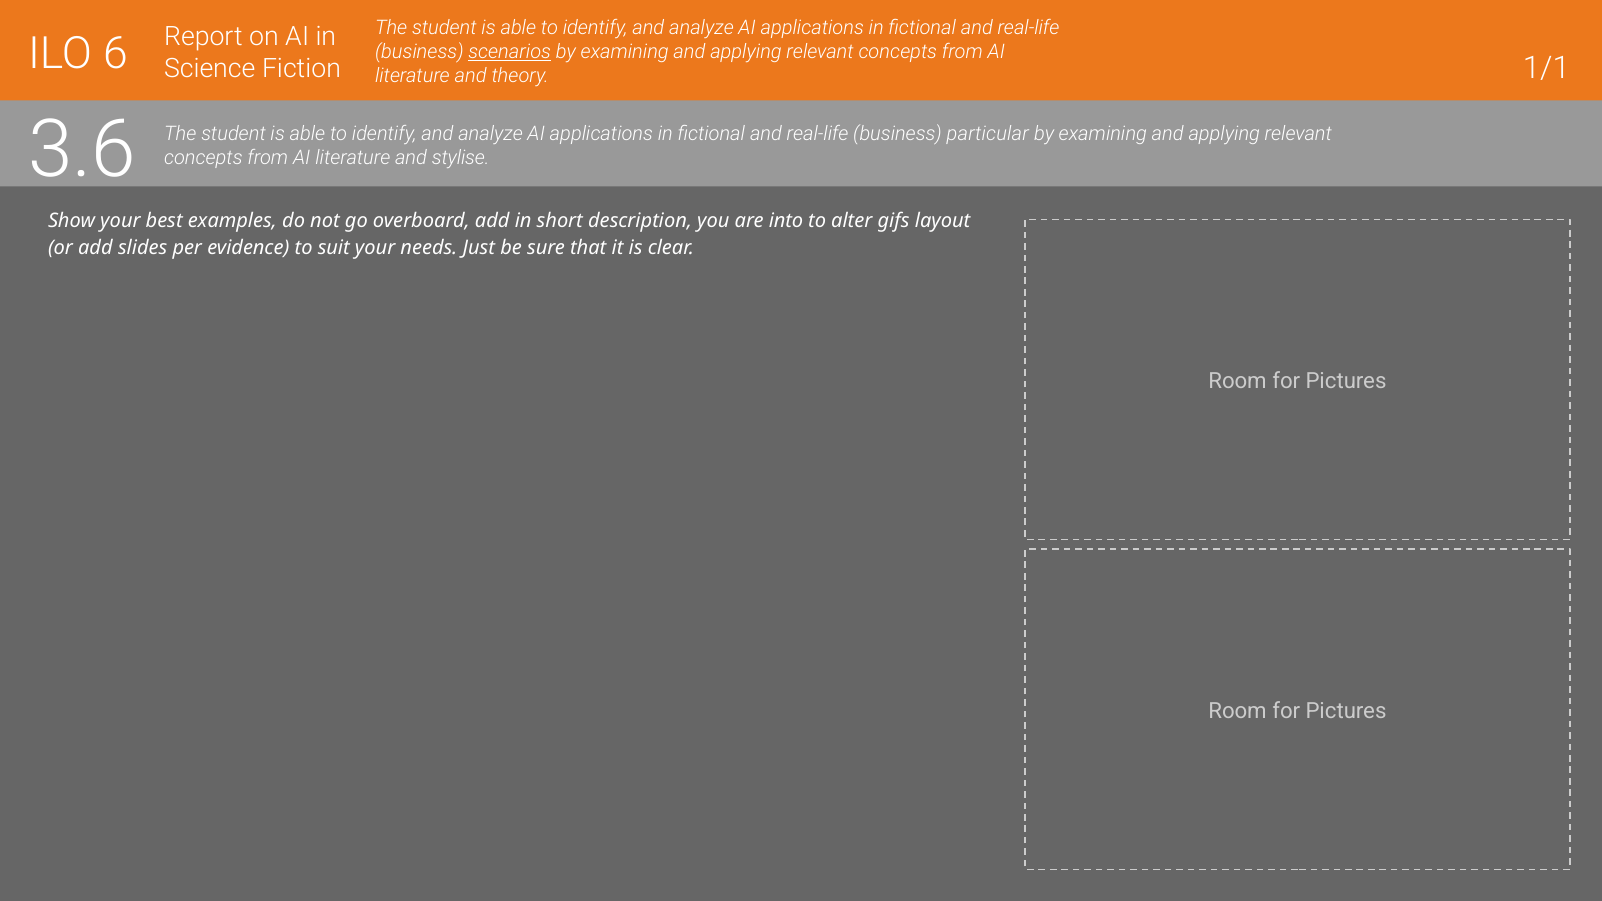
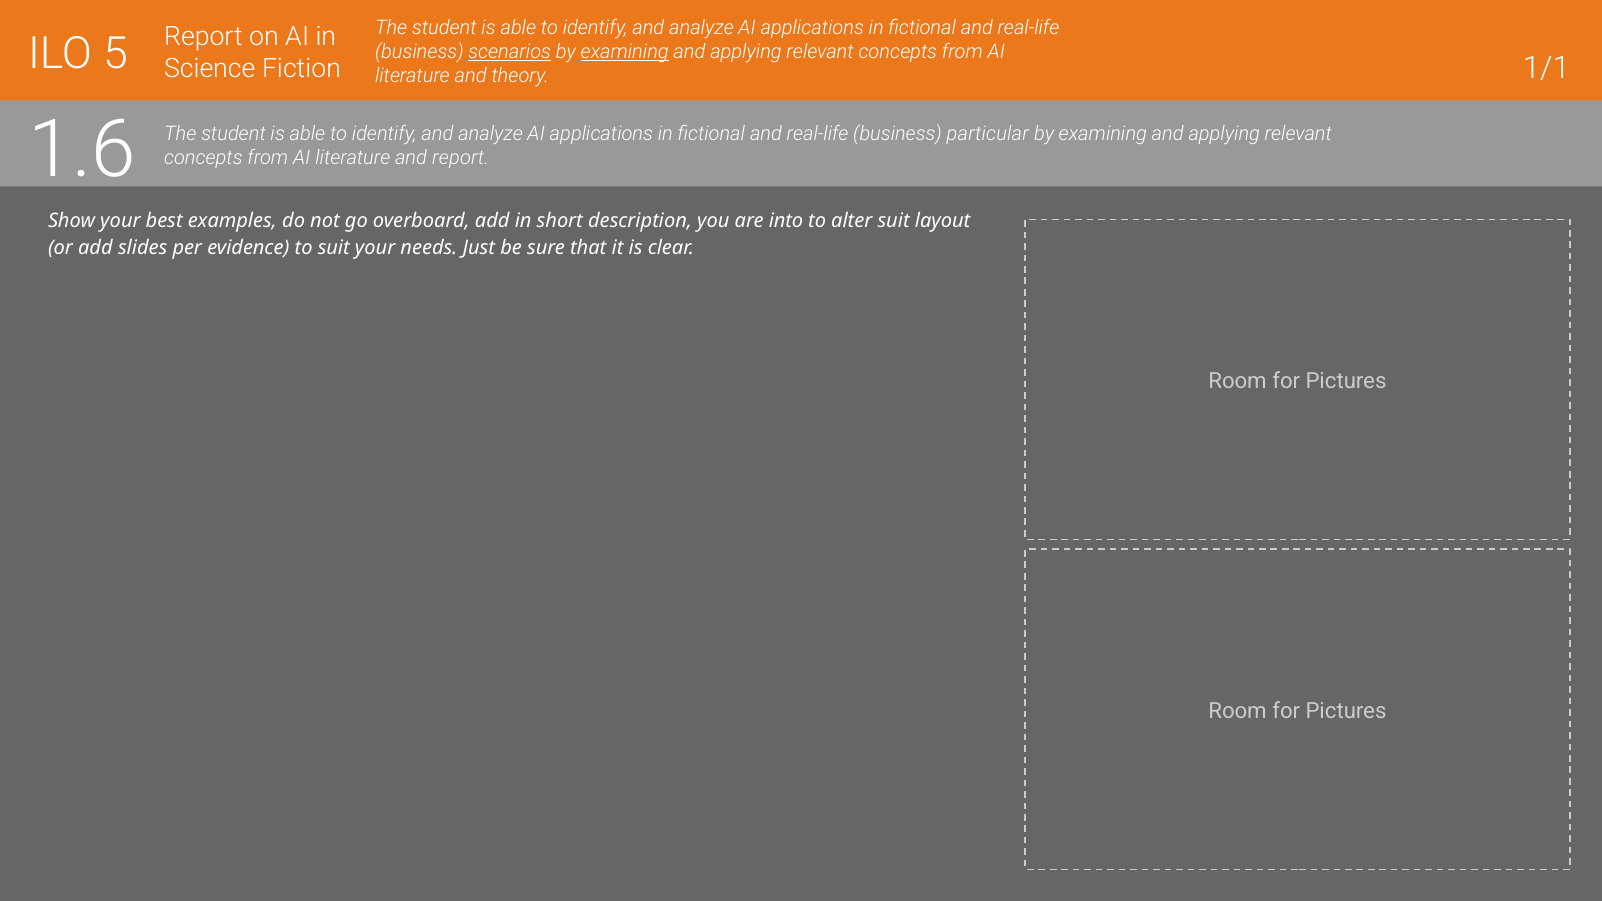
6: 6 -> 5
examining at (625, 52) underline: none -> present
3.6: 3.6 -> 1.6
and stylise: stylise -> report
alter gifs: gifs -> suit
